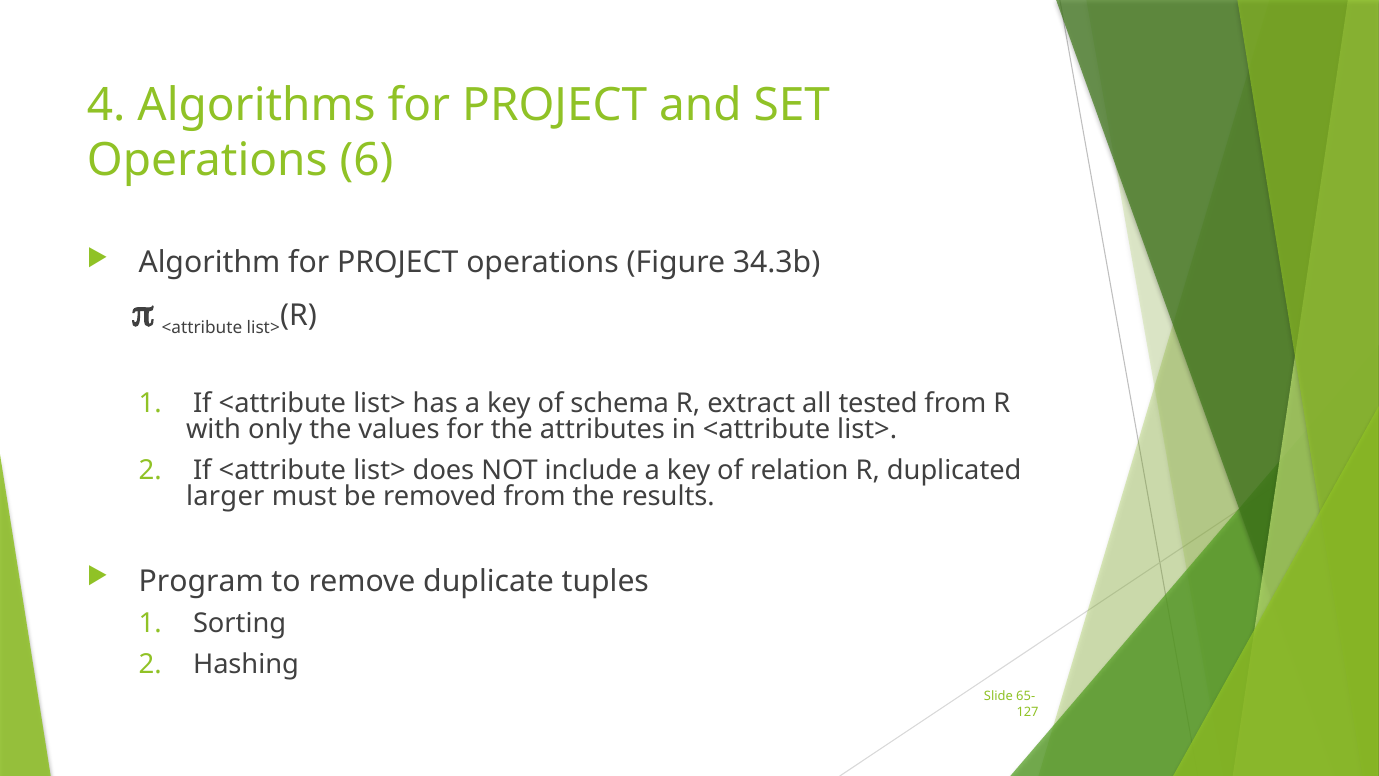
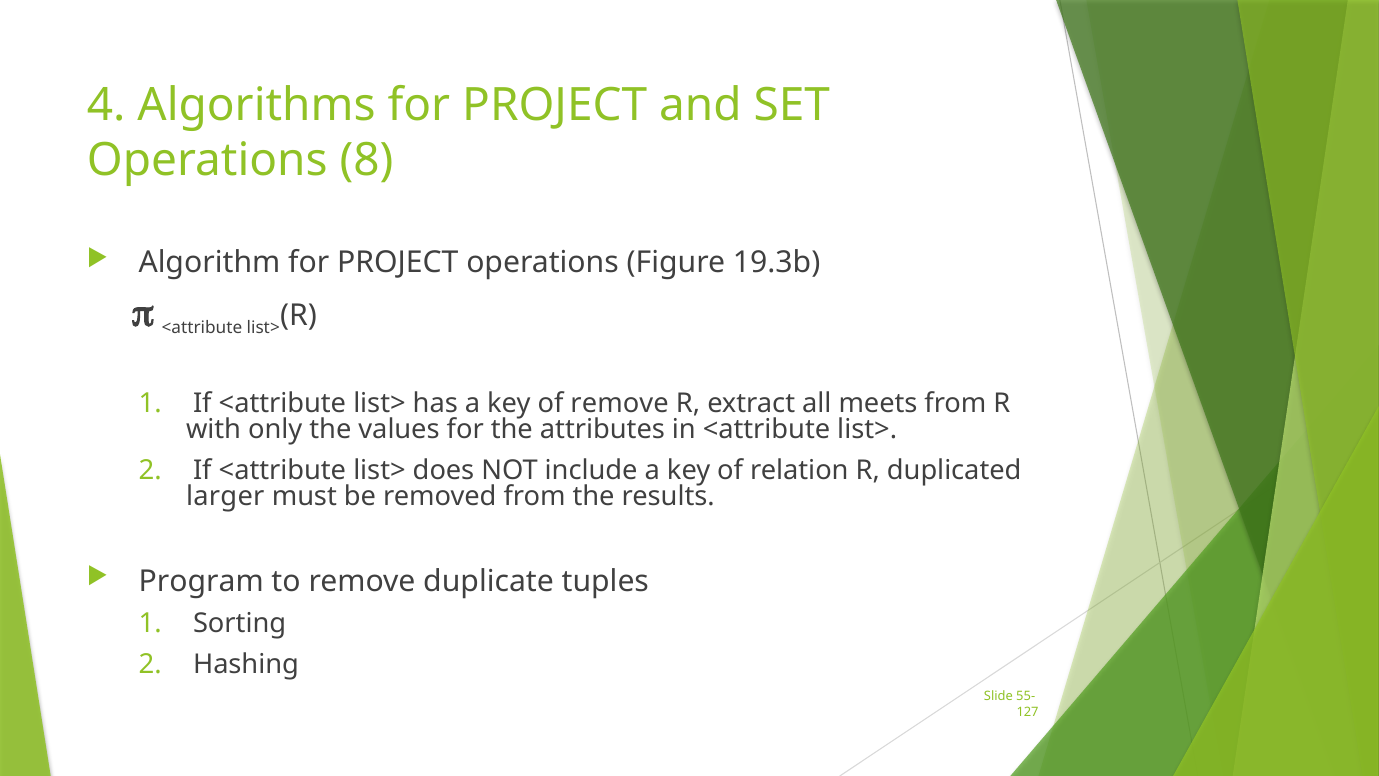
6: 6 -> 8
34.3b: 34.3b -> 19.3b
of schema: schema -> remove
tested: tested -> meets
65-: 65- -> 55-
